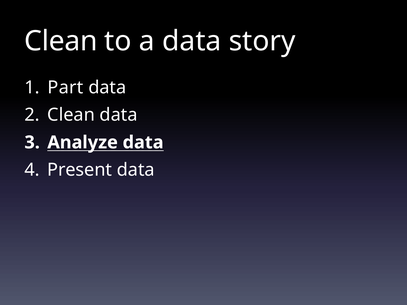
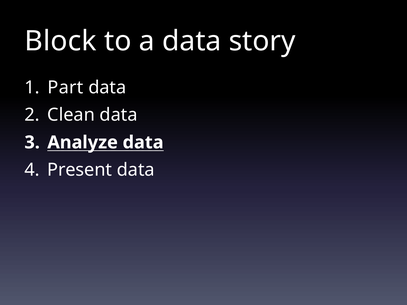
Clean at (61, 41): Clean -> Block
